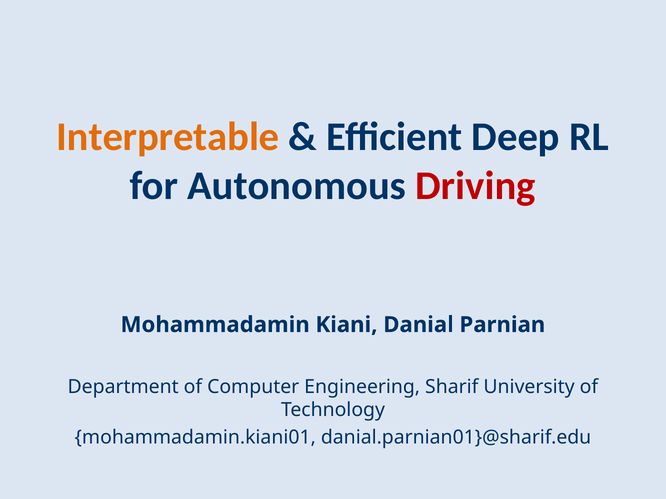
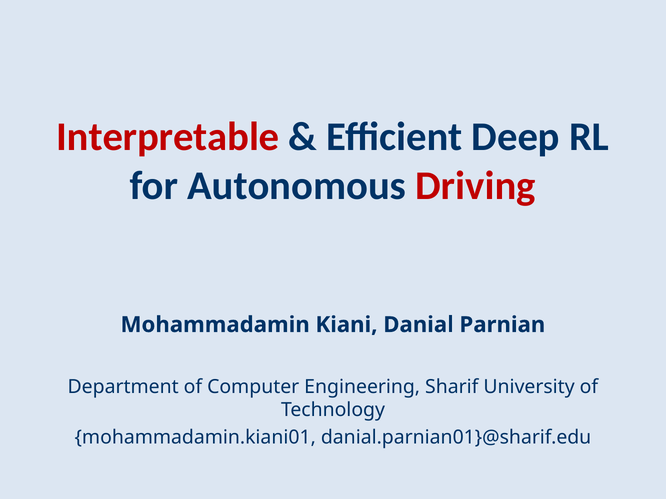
Interpretable colour: orange -> red
